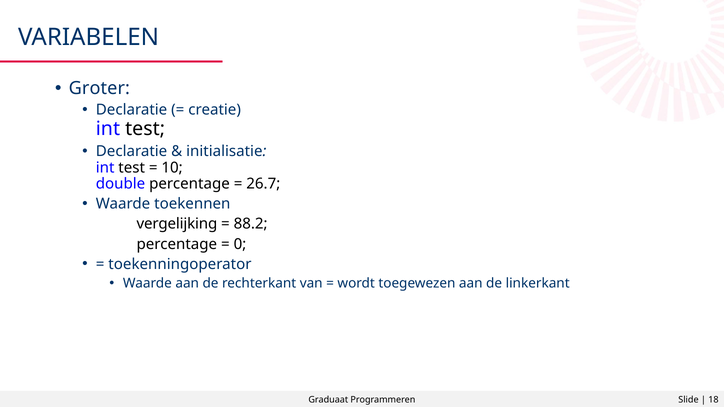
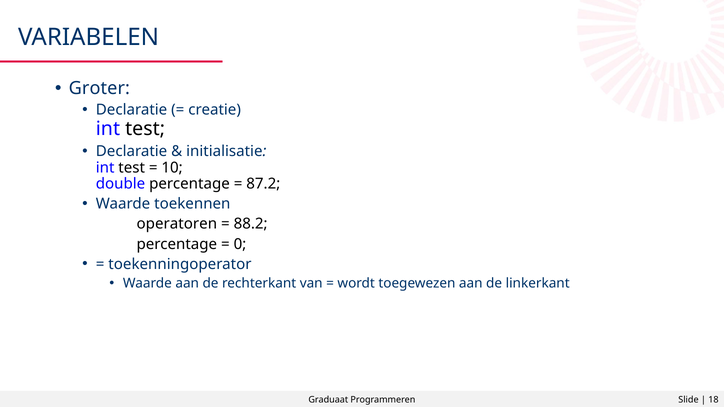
26.7: 26.7 -> 87.2
vergelijking: vergelijking -> operatoren
